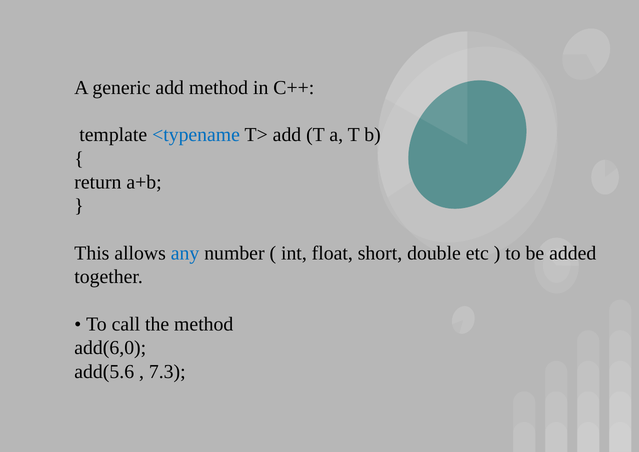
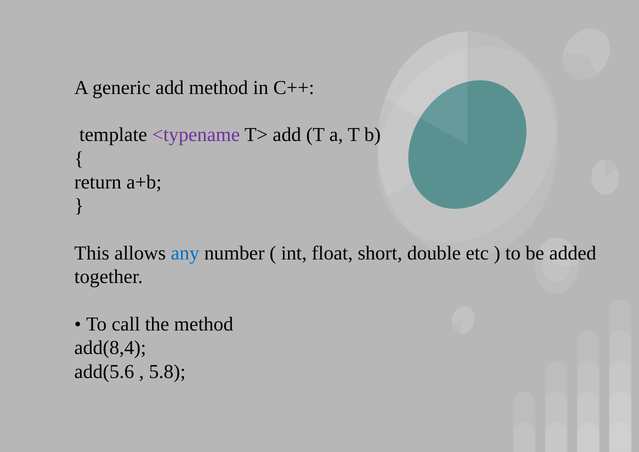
<typename colour: blue -> purple
add(6,0: add(6,0 -> add(8,4
7.3: 7.3 -> 5.8
